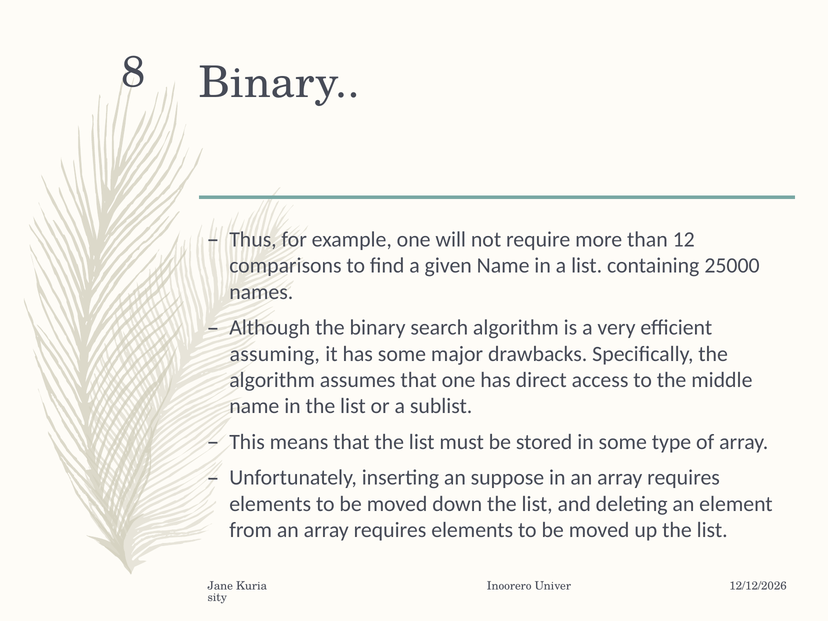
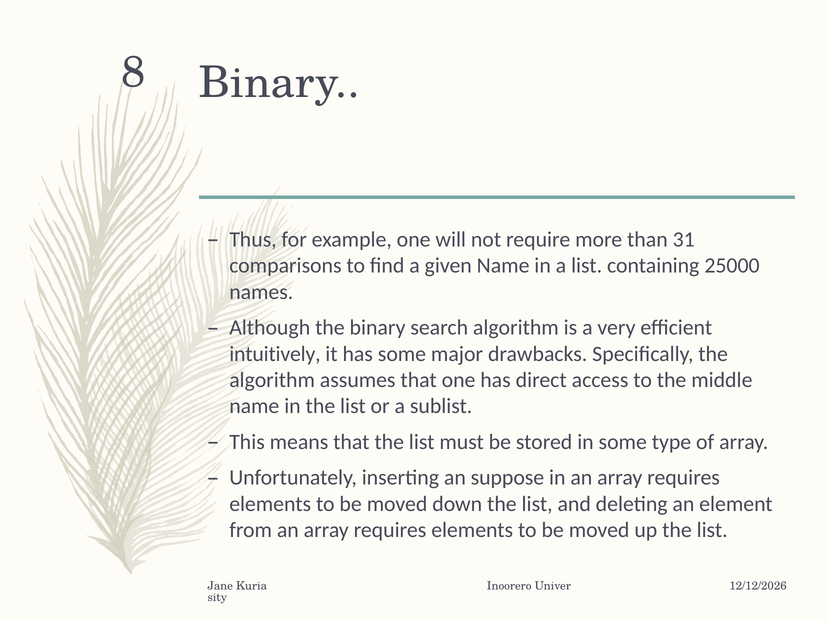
12: 12 -> 31
assuming: assuming -> intuitively
